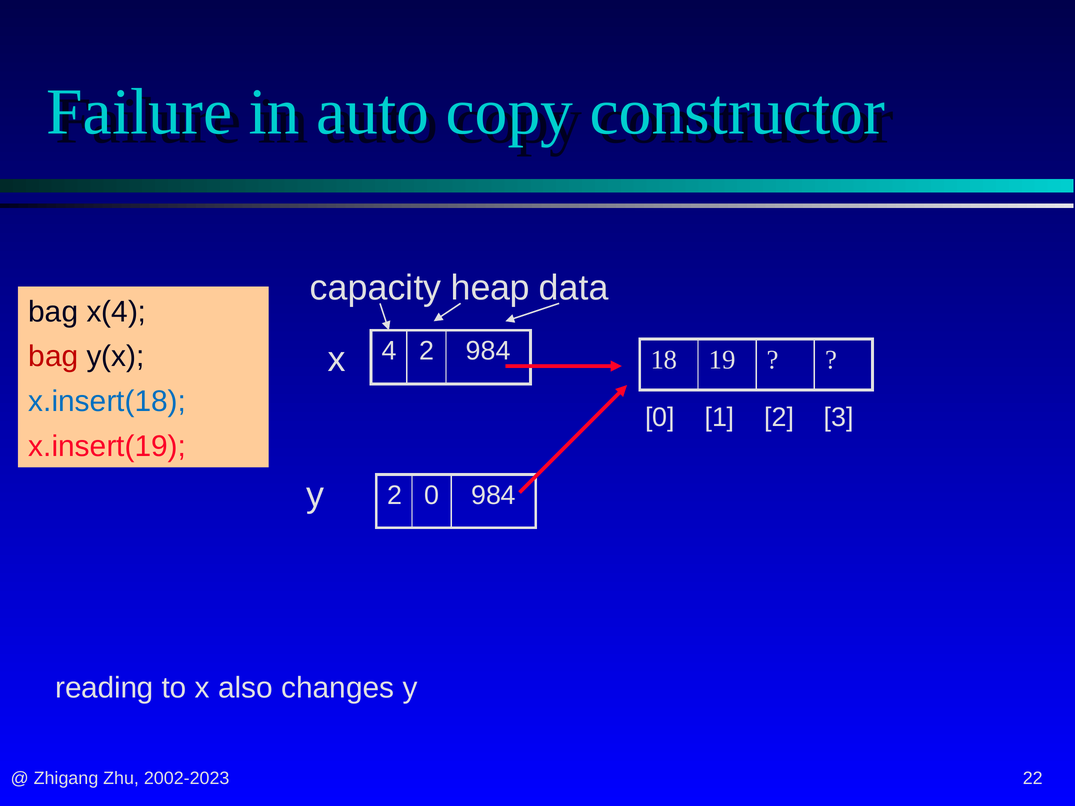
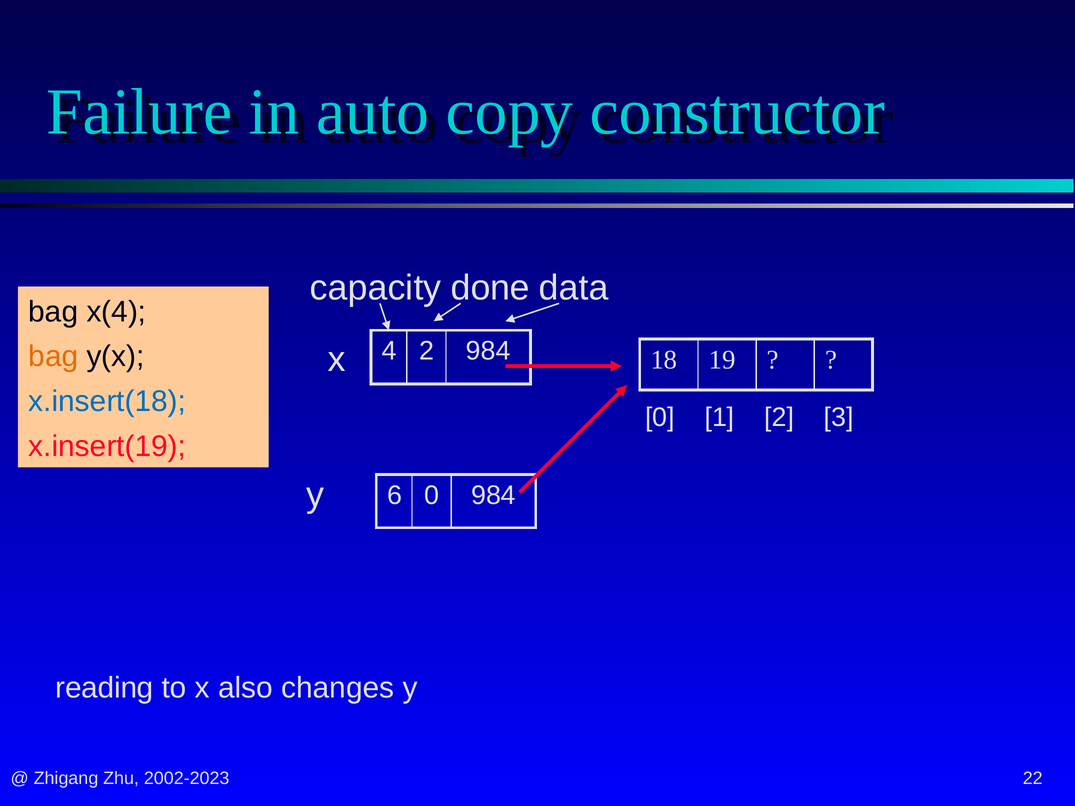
heap: heap -> done
bag at (53, 357) colour: red -> orange
y 2: 2 -> 6
